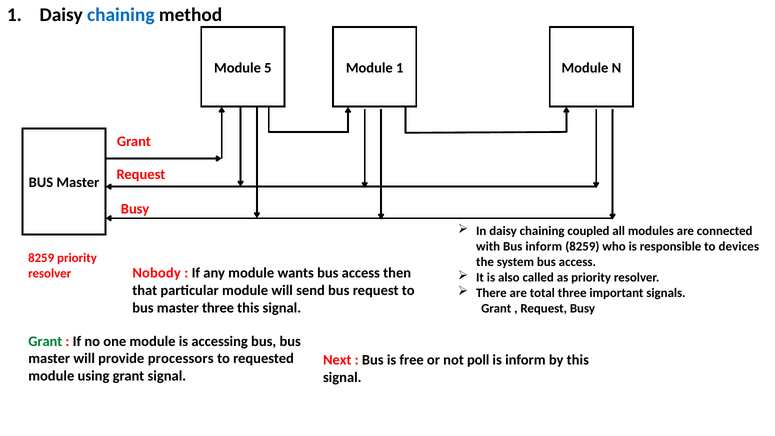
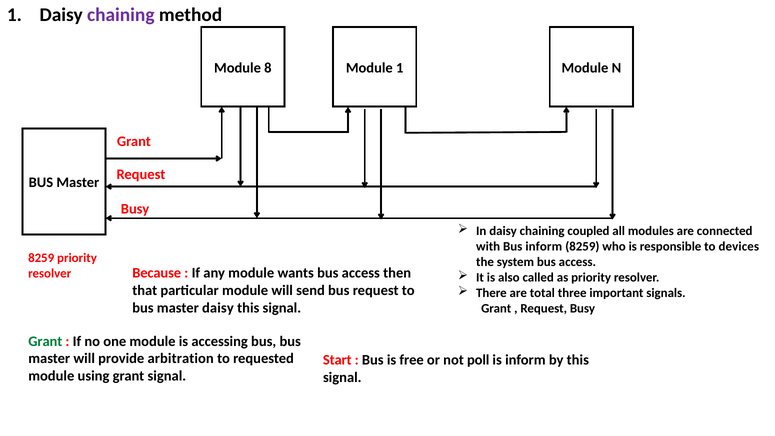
chaining at (121, 15) colour: blue -> purple
5: 5 -> 8
Nobody: Nobody -> Because
master three: three -> daisy
processors: processors -> arbitration
Next: Next -> Start
